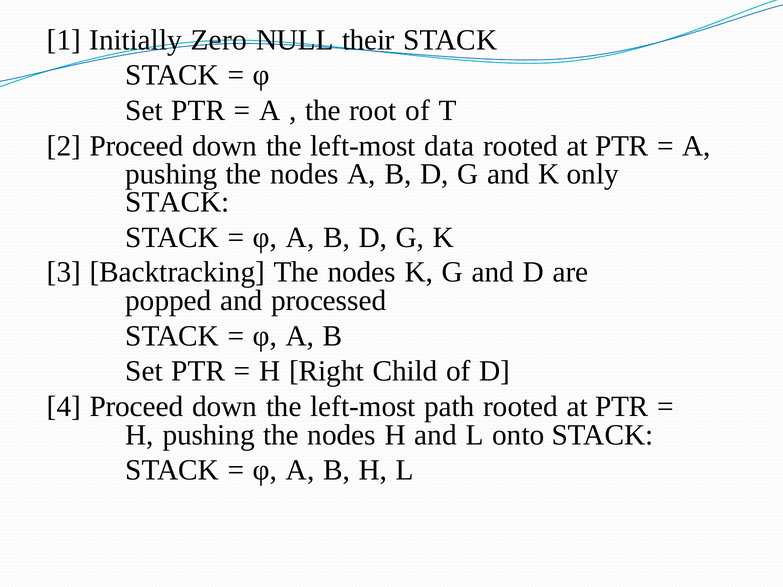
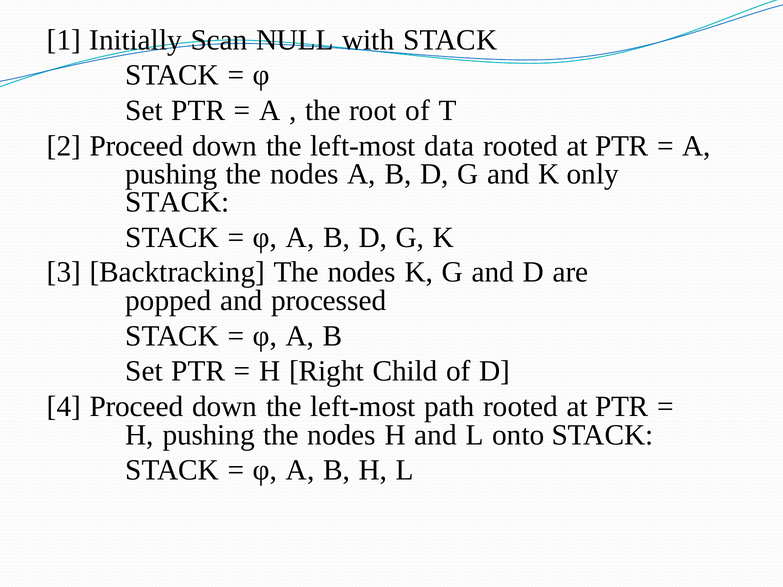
Zero: Zero -> Scan
their: their -> with
